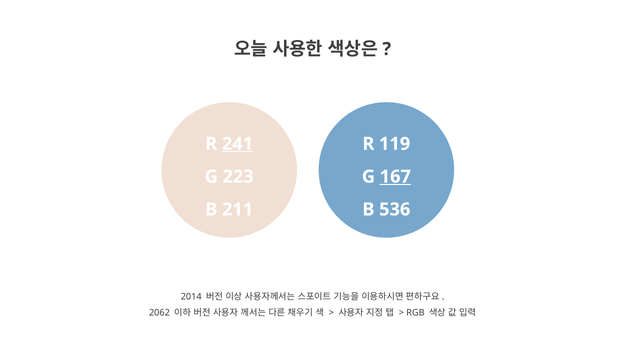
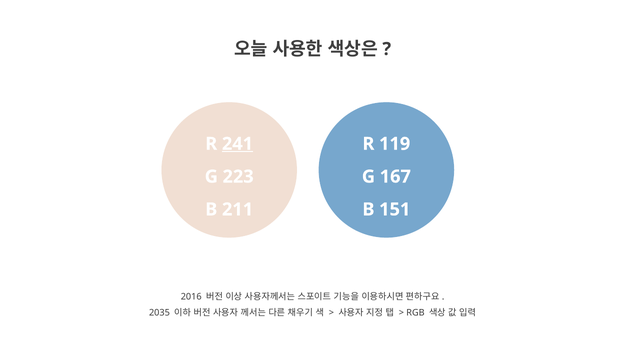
167 underline: present -> none
536: 536 -> 151
2014: 2014 -> 2016
2062: 2062 -> 2035
